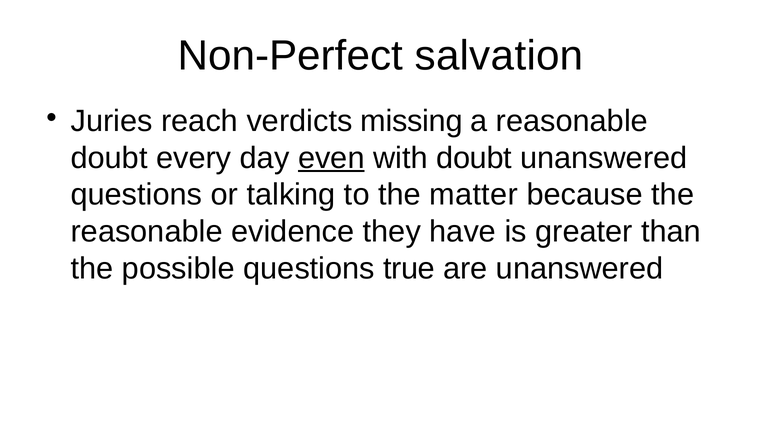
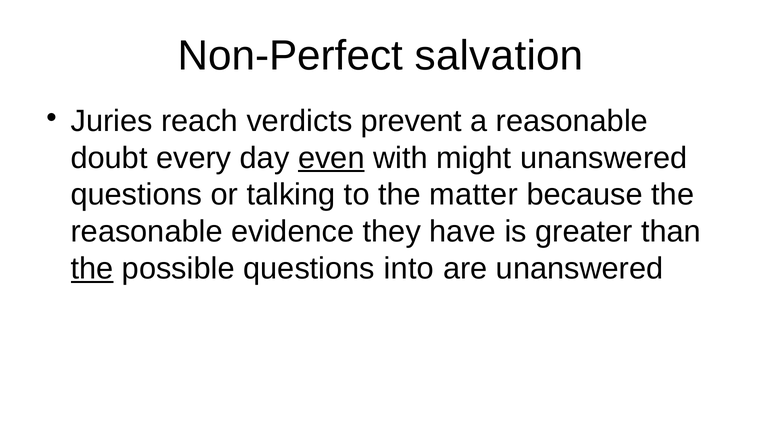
missing: missing -> prevent
with doubt: doubt -> might
the at (92, 268) underline: none -> present
true: true -> into
